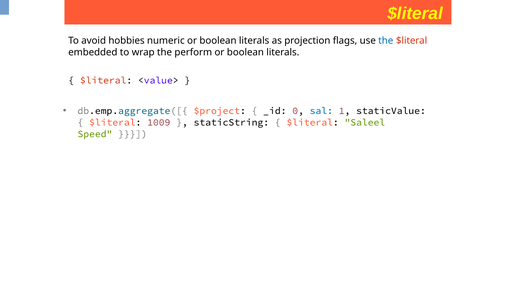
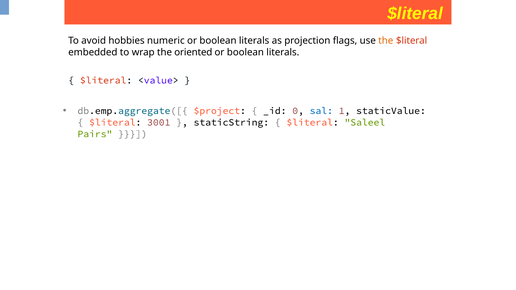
the at (386, 41) colour: blue -> orange
perform: perform -> oriented
1009: 1009 -> 3001
Speed: Speed -> Pairs
